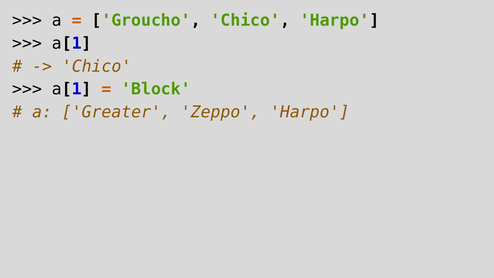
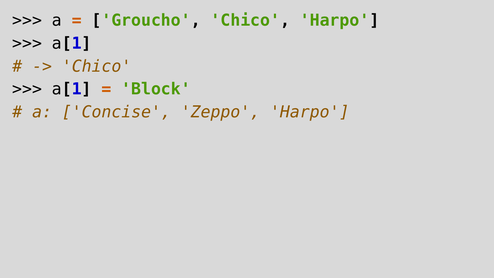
Greater: Greater -> Concise
